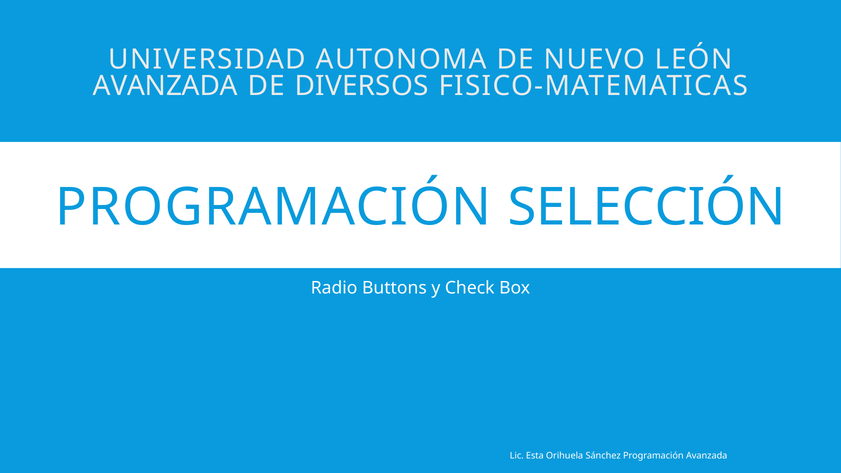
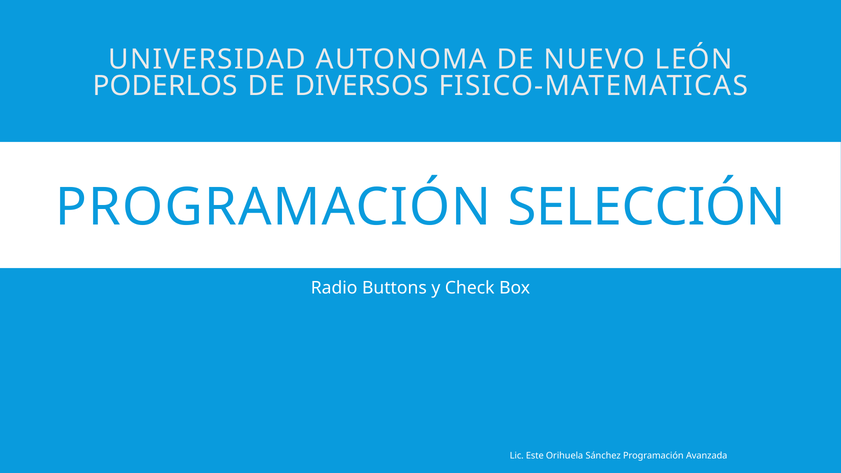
AVANZADA at (165, 86): AVANZADA -> PODERLOS
Esta: Esta -> Este
